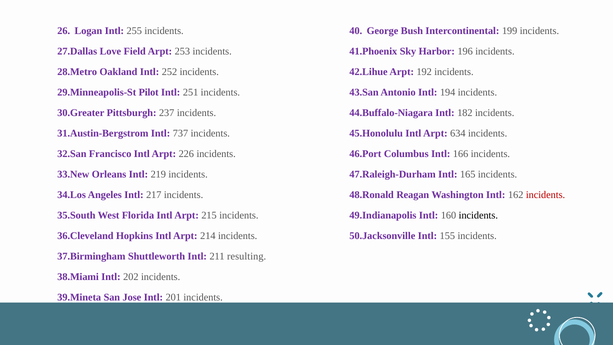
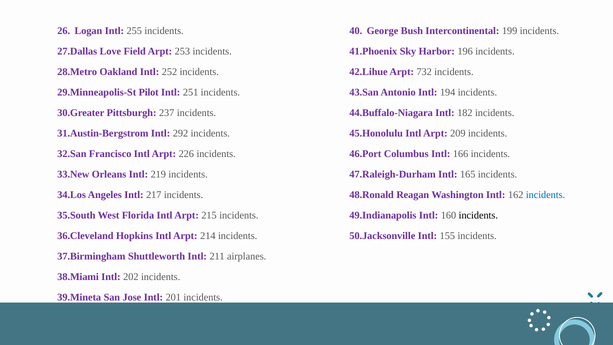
192: 192 -> 732
737: 737 -> 292
634: 634 -> 209
incidents at (546, 195) colour: red -> blue
resulting: resulting -> airplanes
